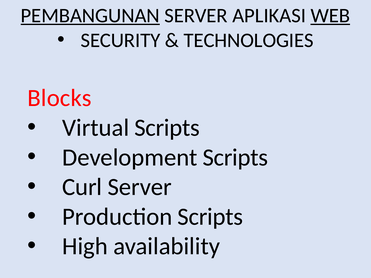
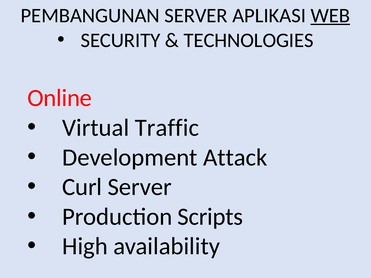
PEMBANGUNAN underline: present -> none
Blocks: Blocks -> Online
Virtual Scripts: Scripts -> Traffic
Development Scripts: Scripts -> Attack
